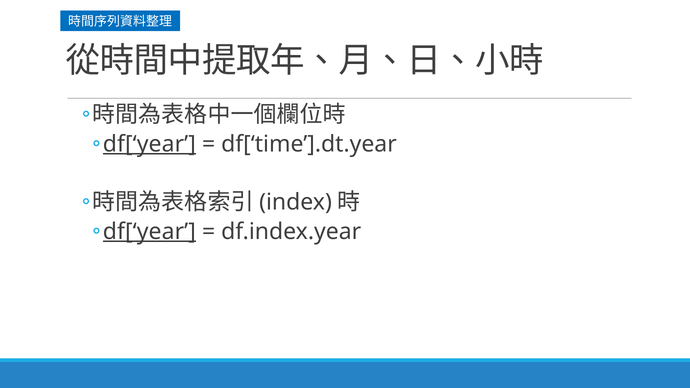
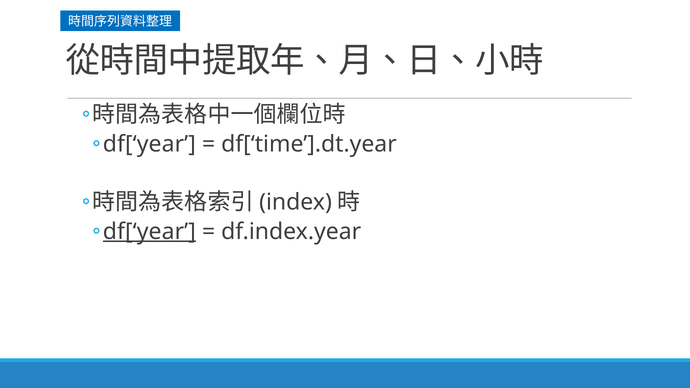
df[‘year at (149, 144) underline: present -> none
